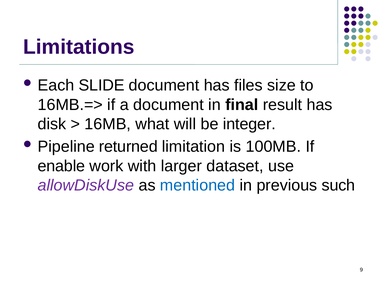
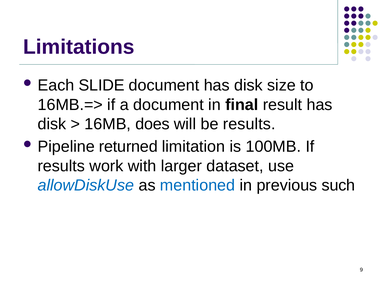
document has files: files -> disk
what: what -> does
be integer: integer -> results
enable at (61, 166): enable -> results
allowDiskUse colour: purple -> blue
